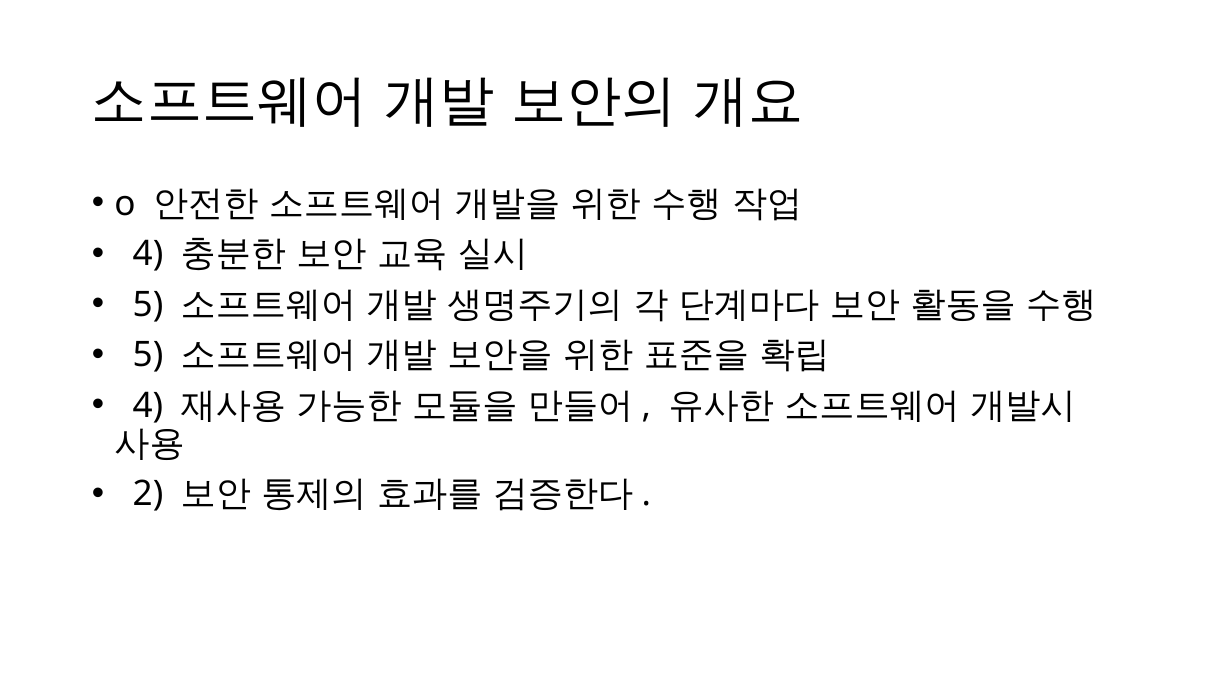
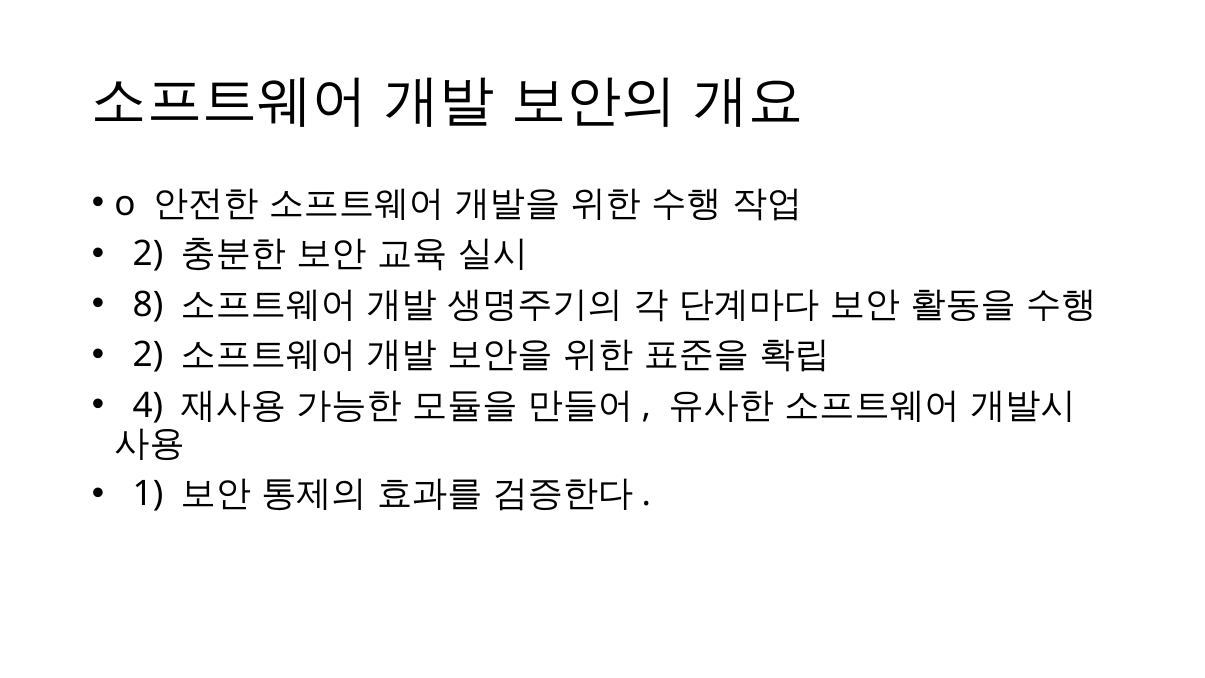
4 at (148, 254): 4 -> 2
5 at (148, 305): 5 -> 8
5 at (148, 355): 5 -> 2
2: 2 -> 1
